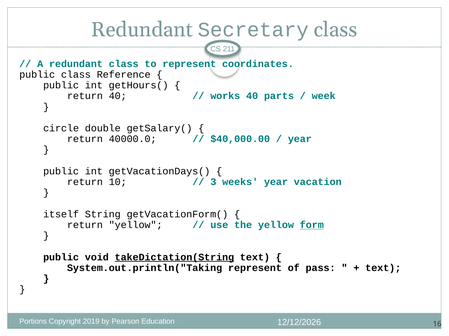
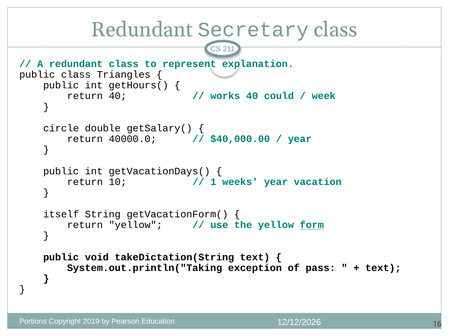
coordinates: coordinates -> explanation
Reference: Reference -> Triangles
parts: parts -> could
3: 3 -> 1
takeDictation(String underline: present -> none
System.out.println("Taking represent: represent -> exception
